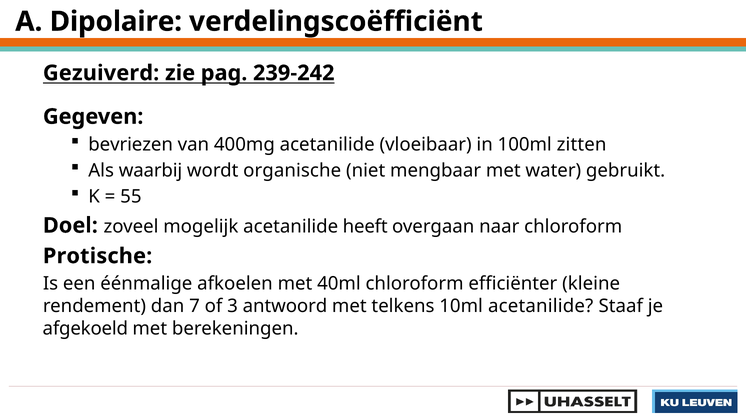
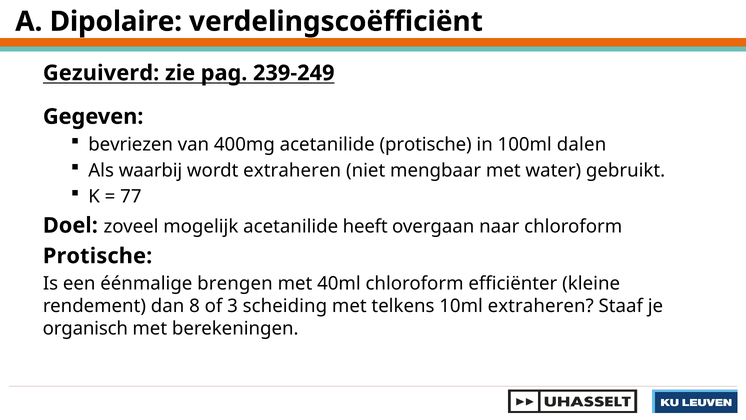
239-242: 239-242 -> 239-249
acetanilide vloeibaar: vloeibaar -> protische
zitten: zitten -> dalen
wordt organische: organische -> extraheren
55: 55 -> 77
afkoelen: afkoelen -> brengen
7: 7 -> 8
antwoord: antwoord -> scheiding
10ml acetanilide: acetanilide -> extraheren
afgekoeld: afgekoeld -> organisch
